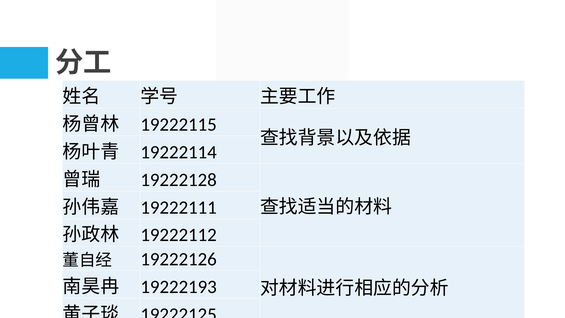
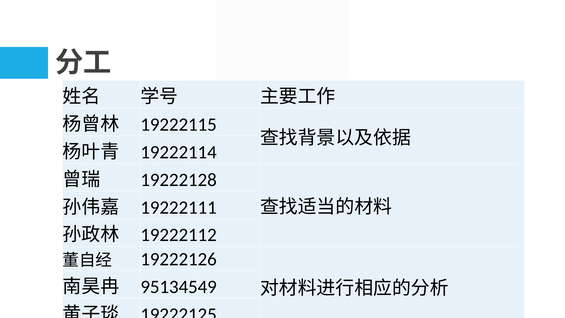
19222193: 19222193 -> 95134549
